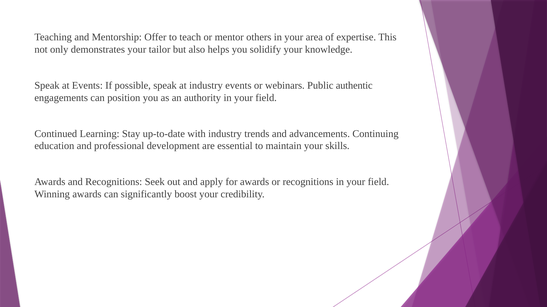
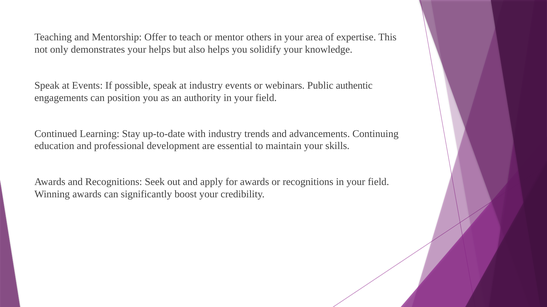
your tailor: tailor -> helps
